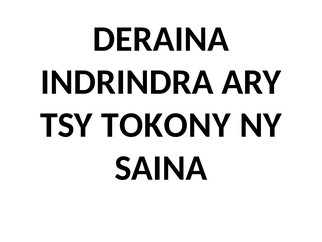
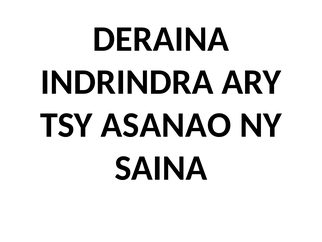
TOKONY: TOKONY -> ASANAO
